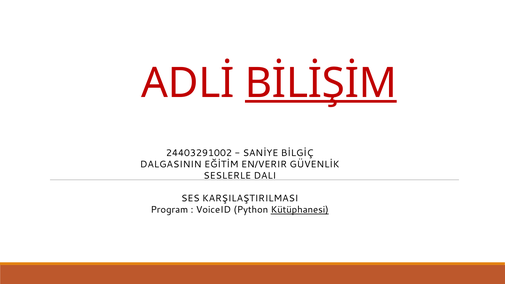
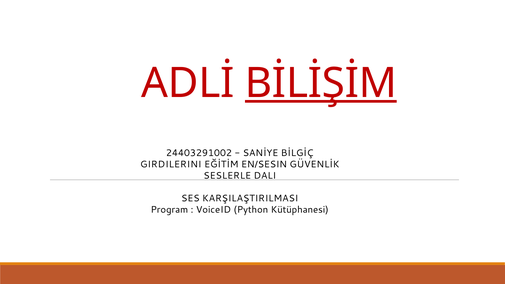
DALGASININ: DALGASININ -> GIRDILERINI
EN/VERIR: EN/VERIR -> EN/SESIN
Kütüphanesi underline: present -> none
